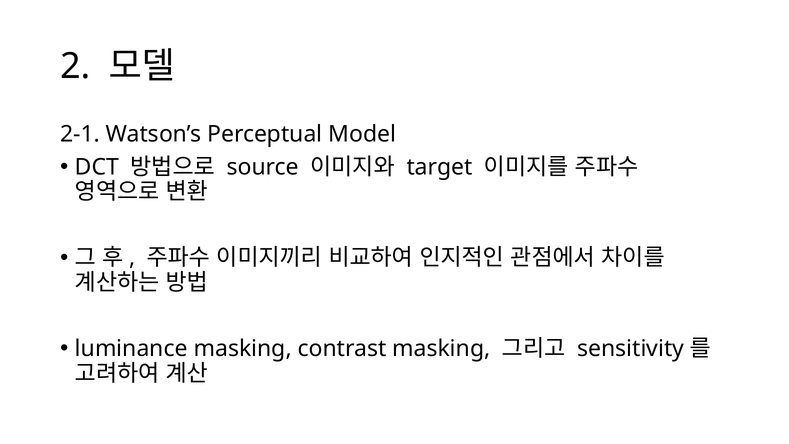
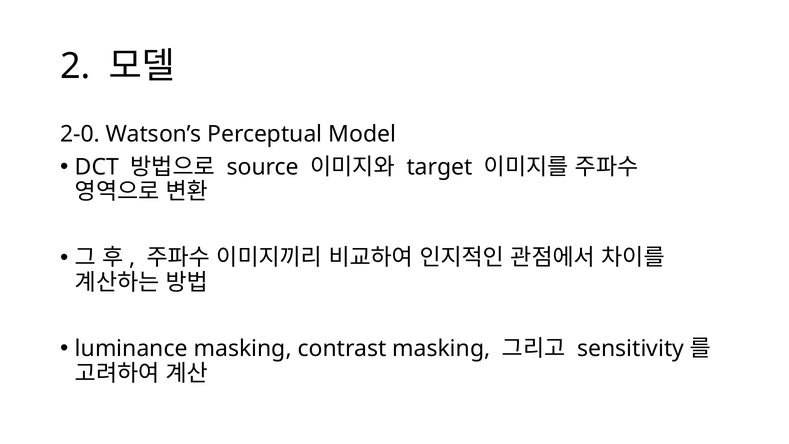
2-1: 2-1 -> 2-0
